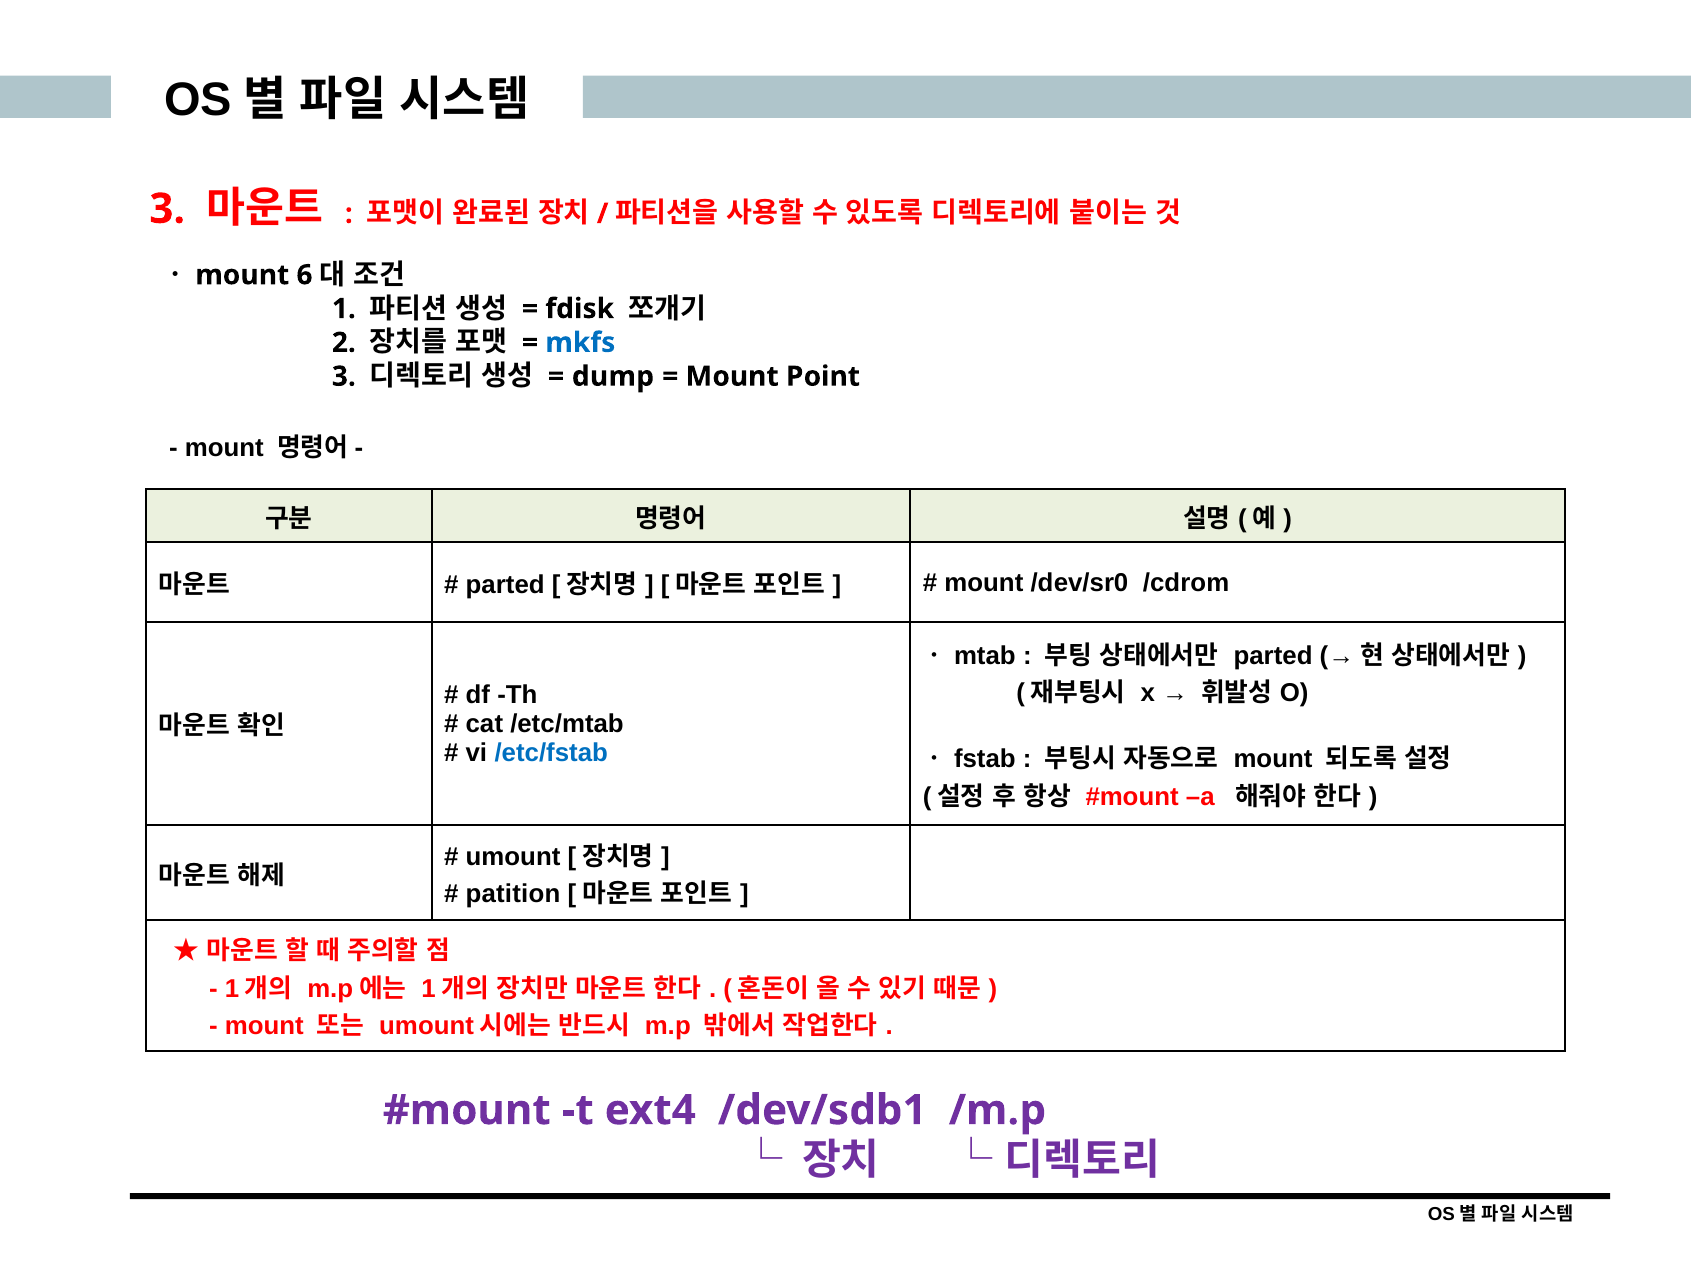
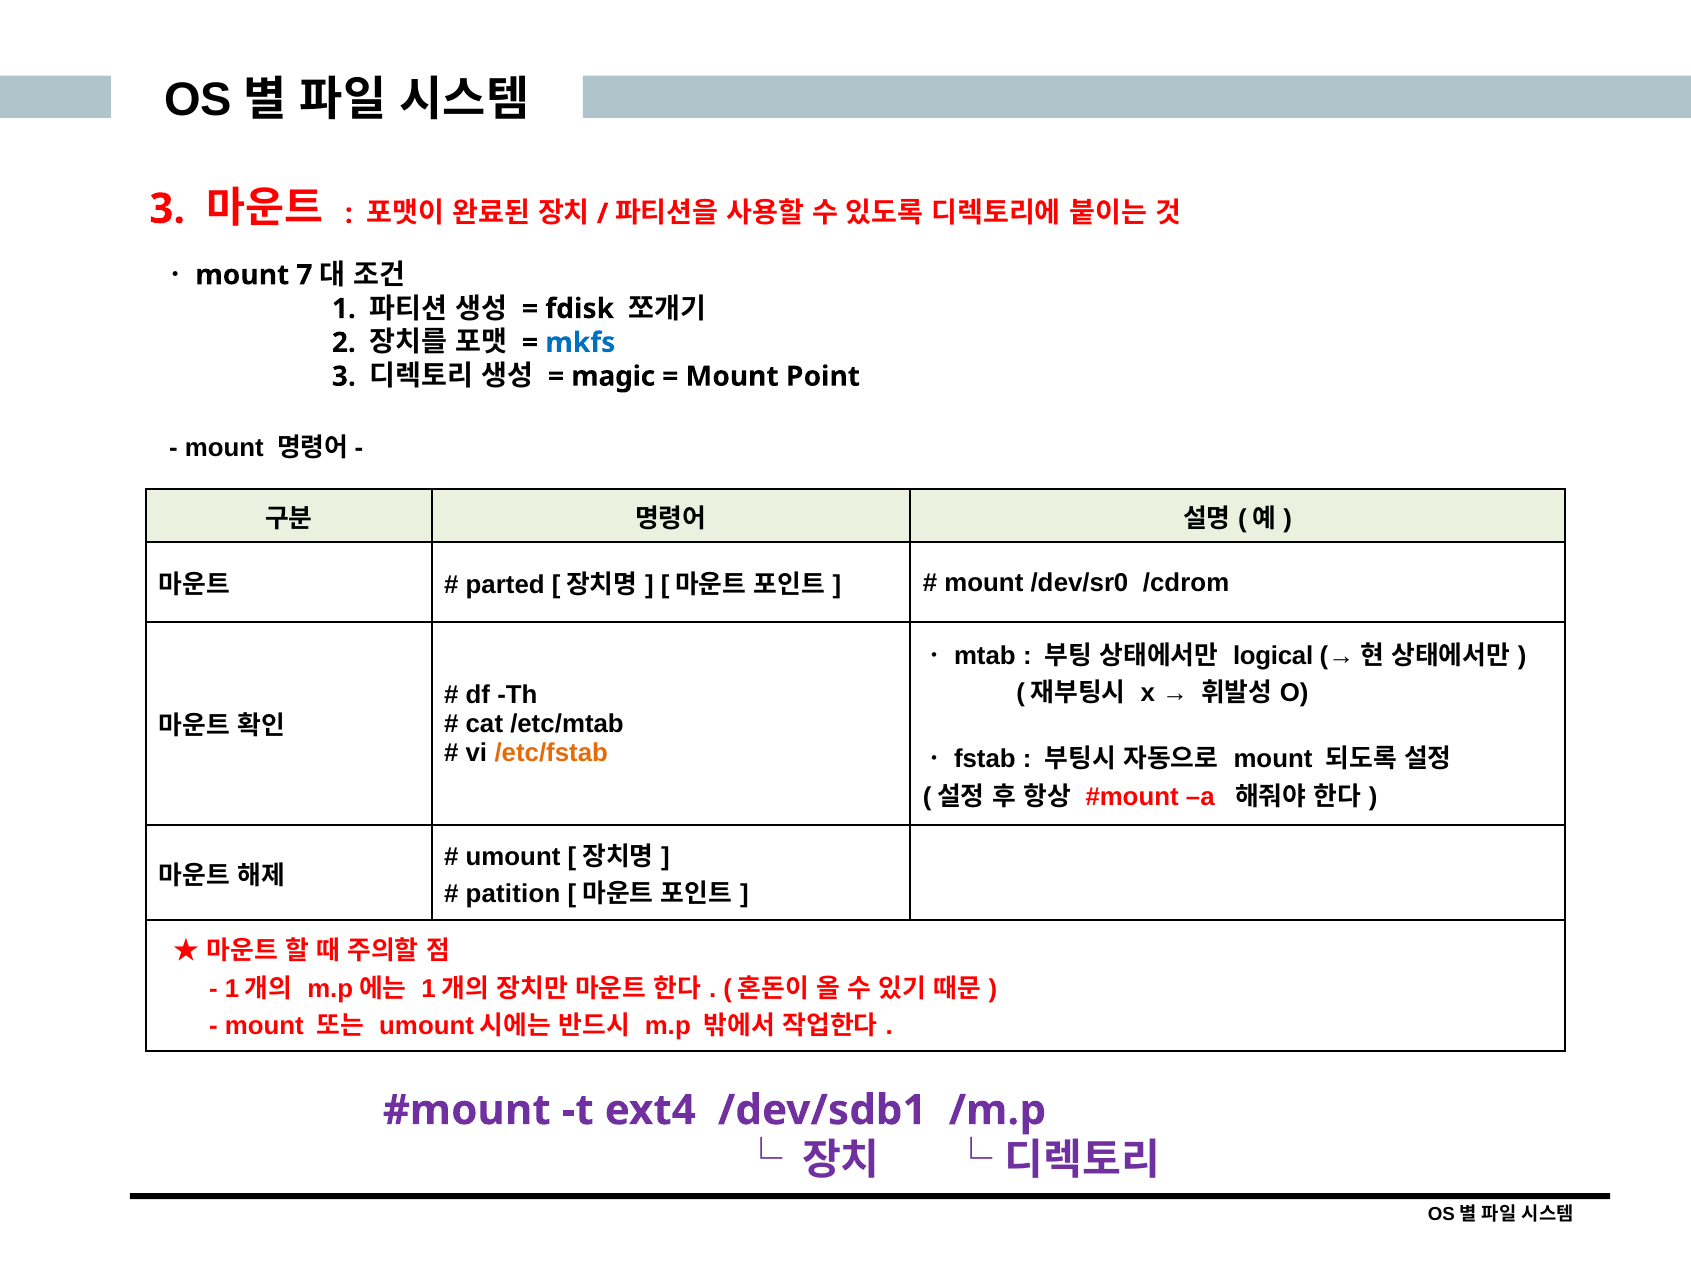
6: 6 -> 7
dump: dump -> magic
parted at (1273, 656): parted -> logical
/etc/fstab colour: blue -> orange
